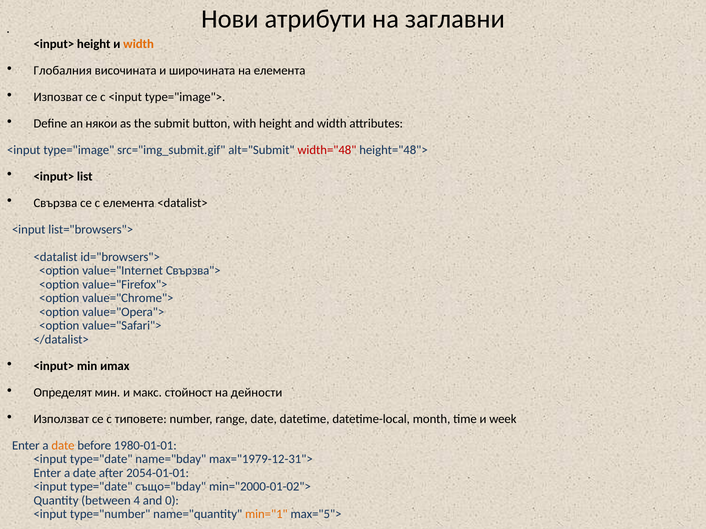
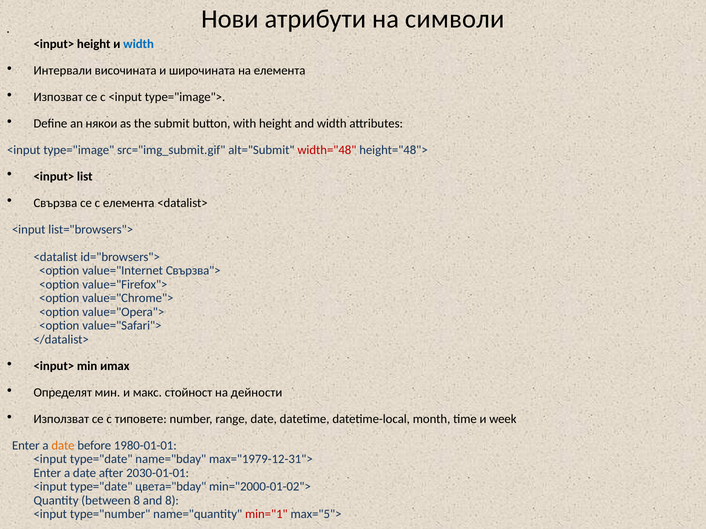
заглавни: заглавни -> символи
width at (139, 44) colour: orange -> blue
Глобалния: Глобалния -> Интервали
2054-01-01: 2054-01-01 -> 2030-01-01
също="bday: също="bday -> цвета="bday
between 4: 4 -> 8
and 0: 0 -> 8
min="1 colour: orange -> red
